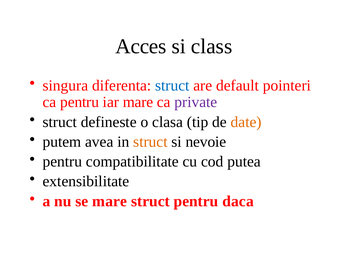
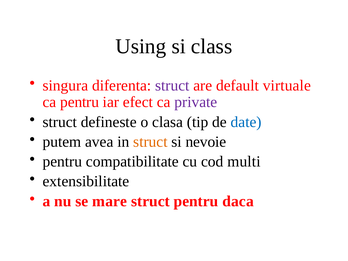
Acces: Acces -> Using
struct at (172, 85) colour: blue -> purple
pointeri: pointeri -> virtuale
iar mare: mare -> efect
date colour: orange -> blue
putea: putea -> multi
